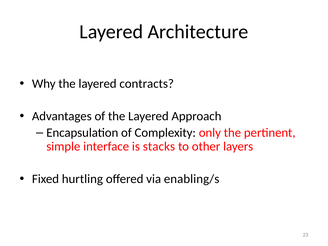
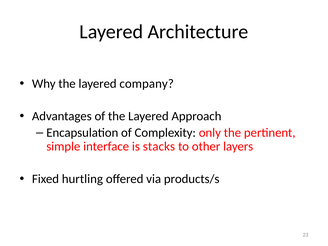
contracts: contracts -> company
enabling/s: enabling/s -> products/s
